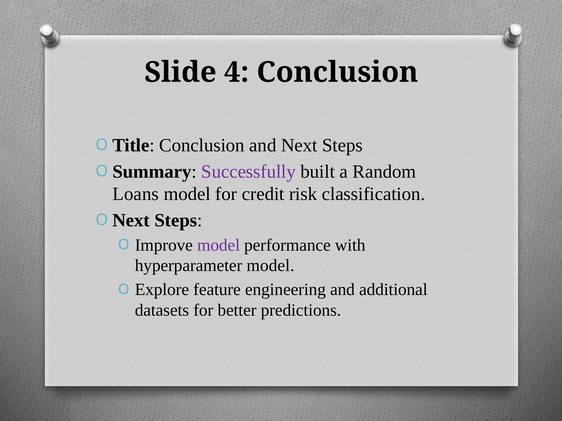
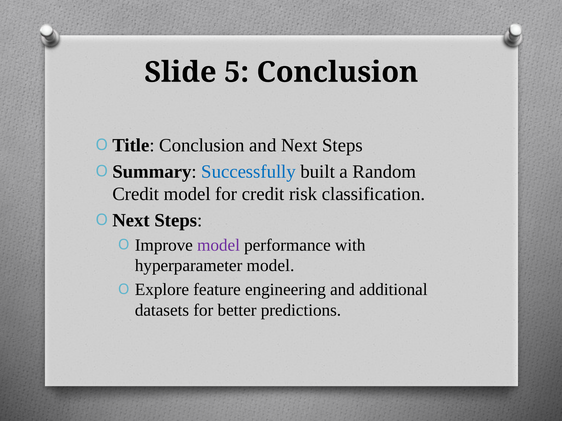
4: 4 -> 5
Successfully colour: purple -> blue
Loans at (136, 194): Loans -> Credit
